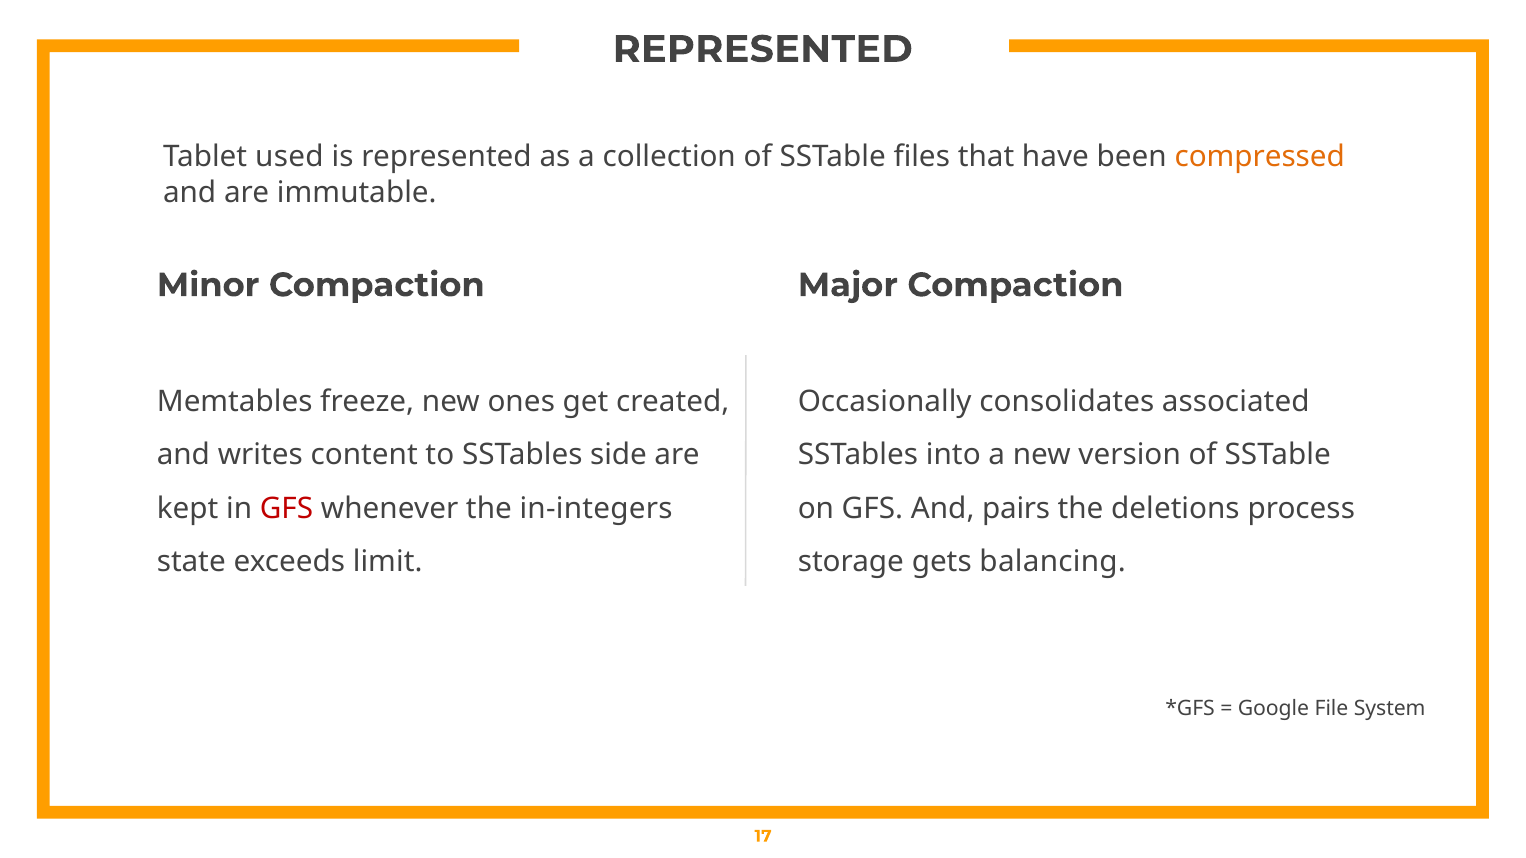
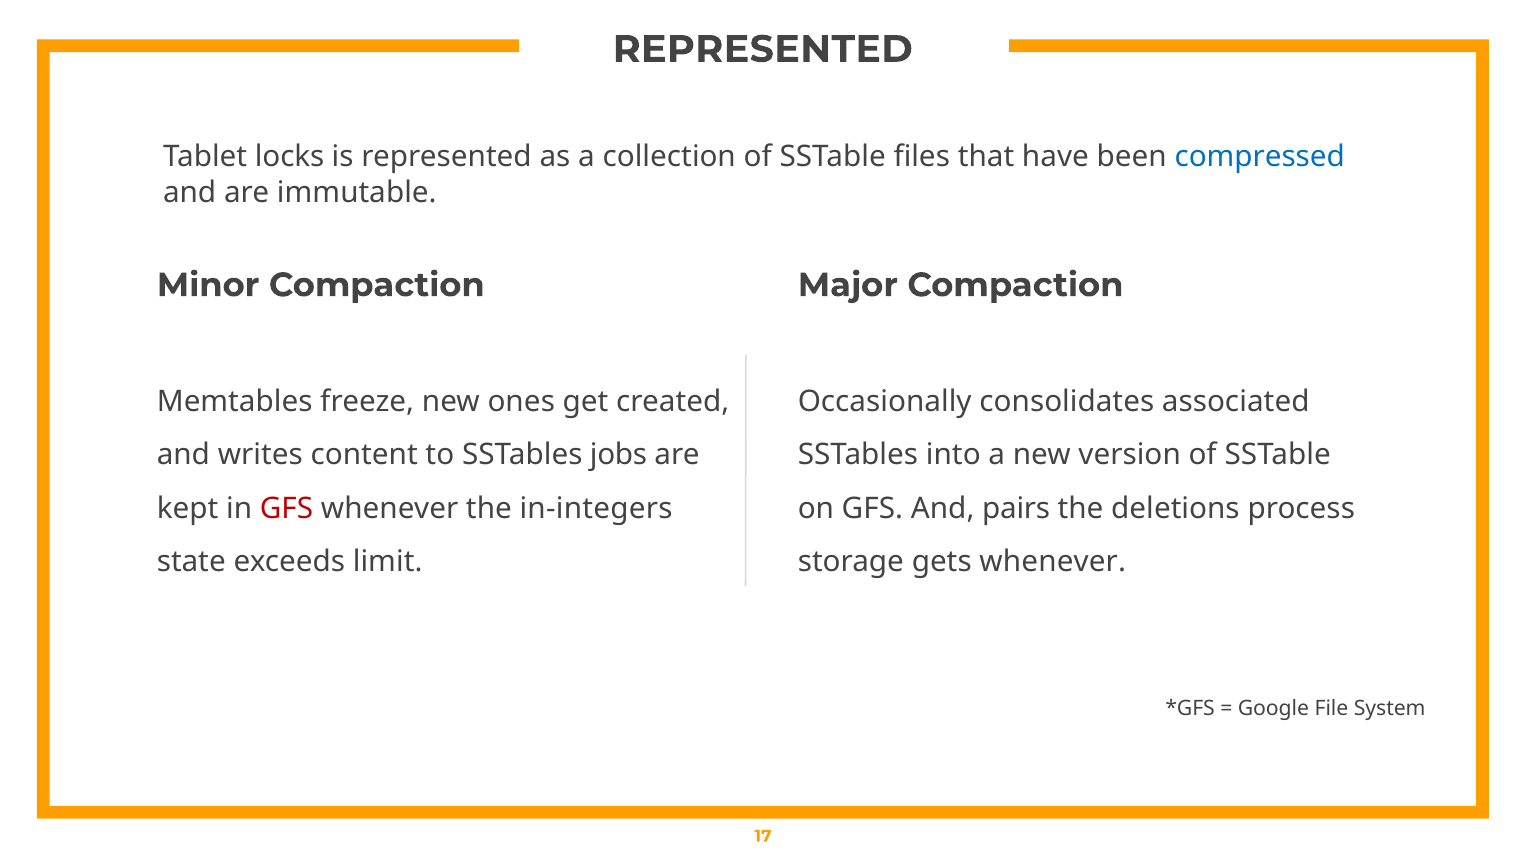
used: used -> locks
compressed colour: orange -> blue
side: side -> jobs
gets balancing: balancing -> whenever
